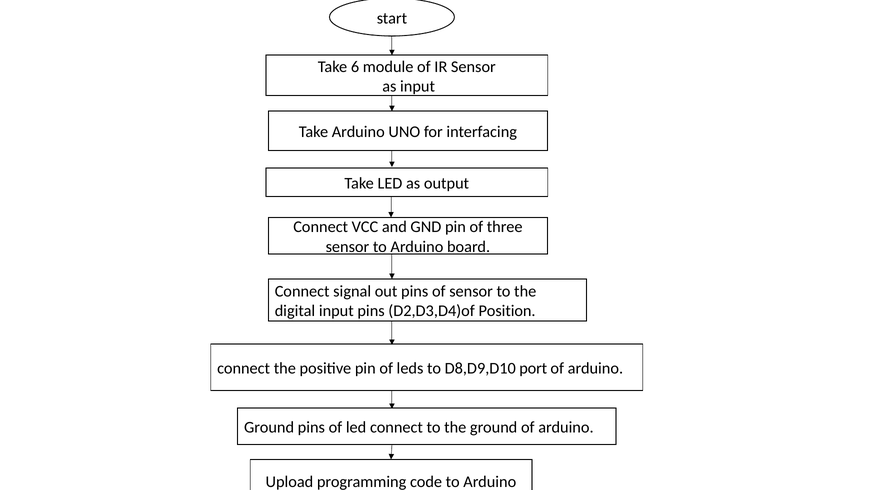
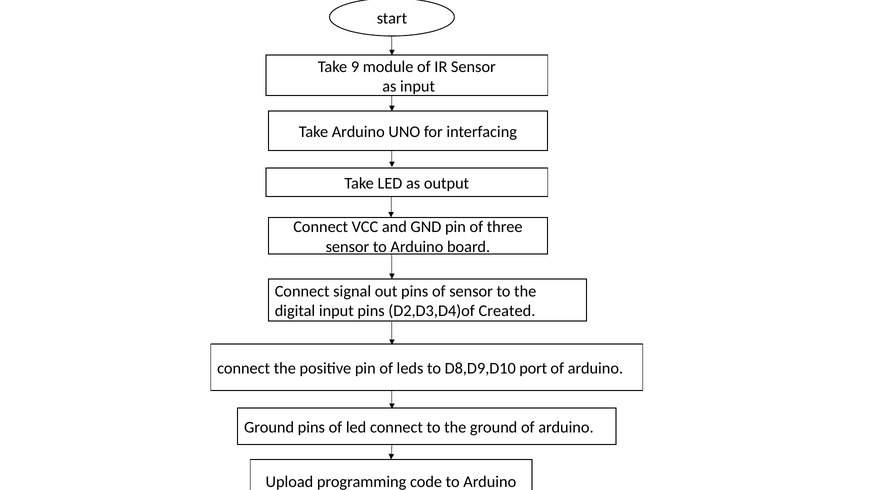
6: 6 -> 9
Position: Position -> Created
